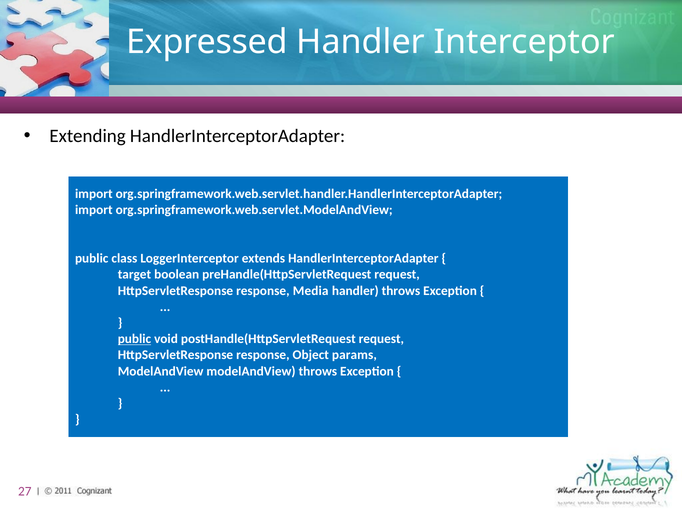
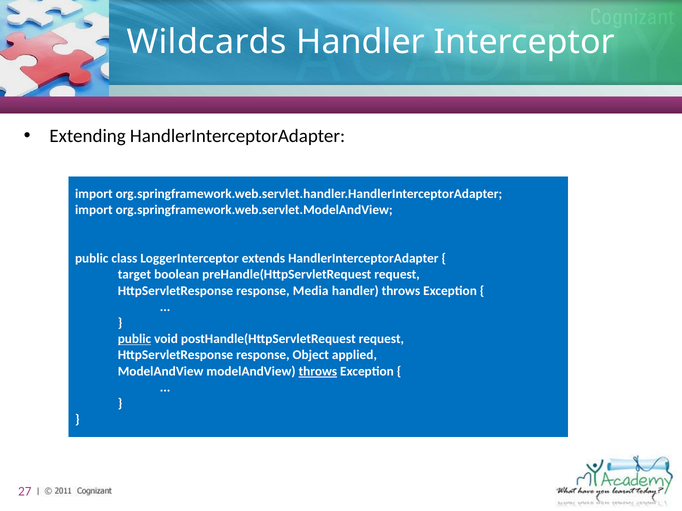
Expressed: Expressed -> Wildcards
params: params -> applied
throws at (318, 372) underline: none -> present
